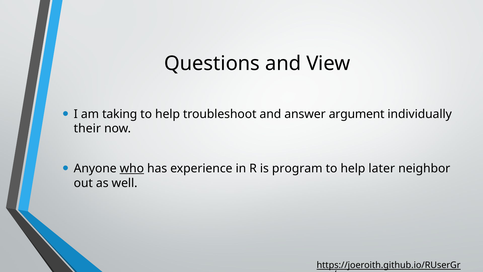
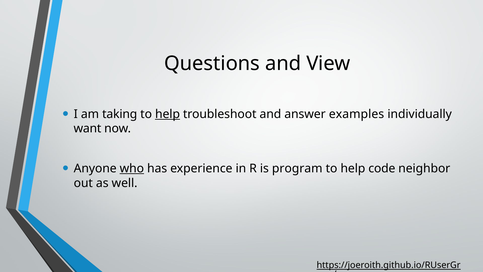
help at (168, 114) underline: none -> present
argument: argument -> examples
their: their -> want
later: later -> code
